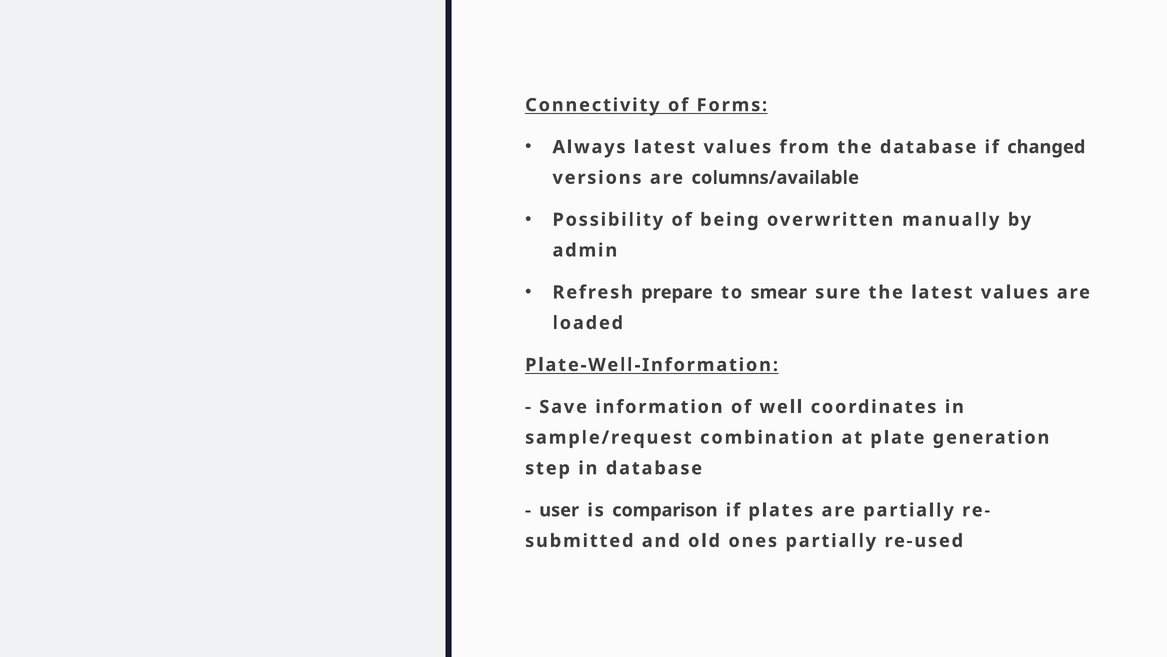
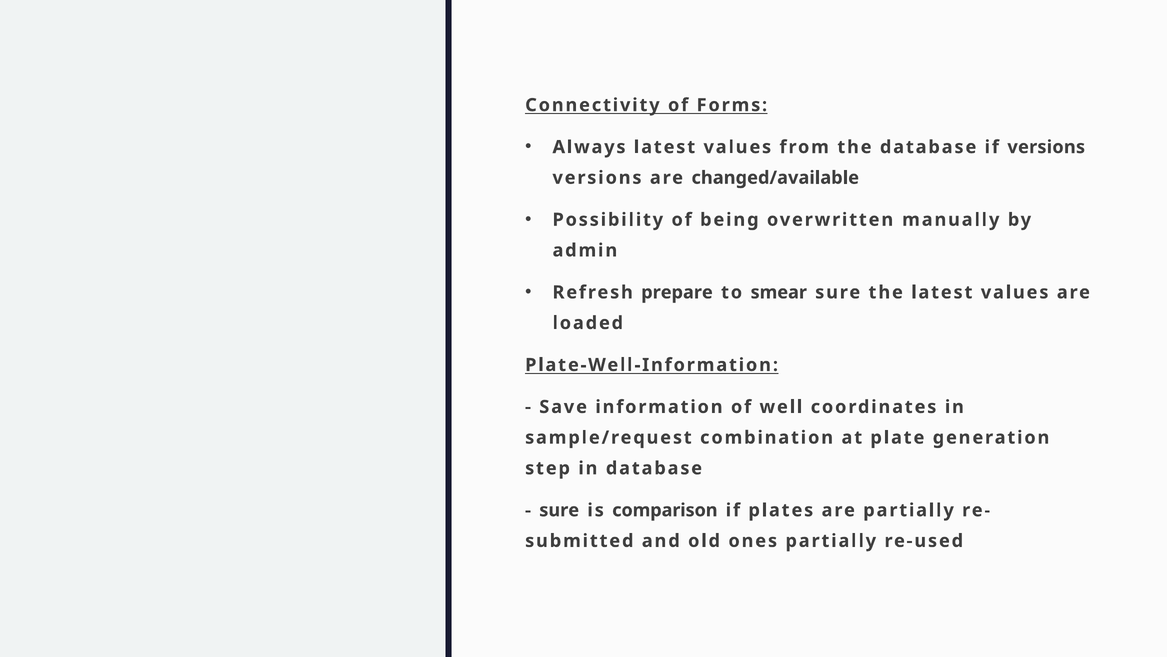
if changed: changed -> versions
columns/available: columns/available -> changed/available
user at (559, 510): user -> sure
